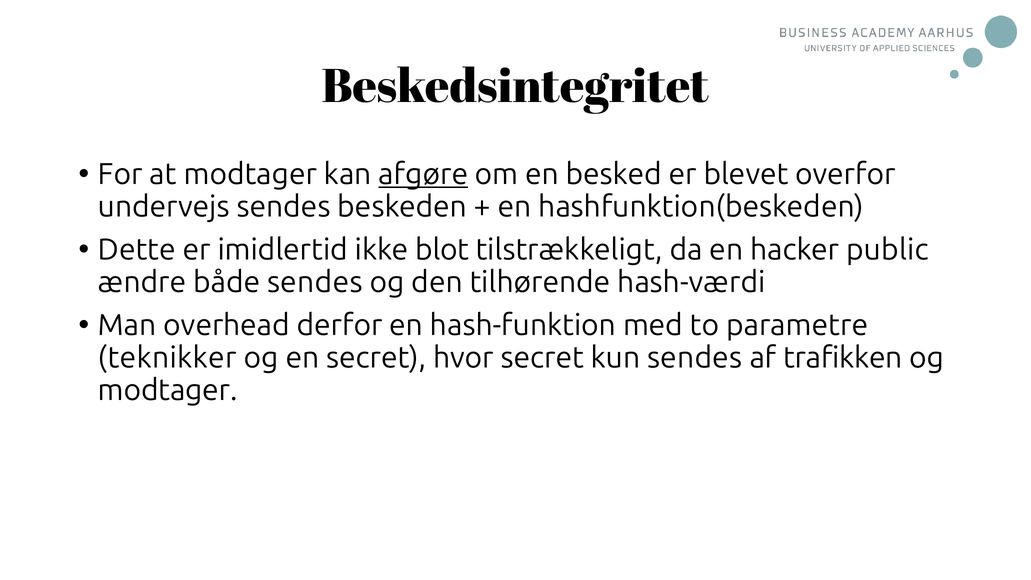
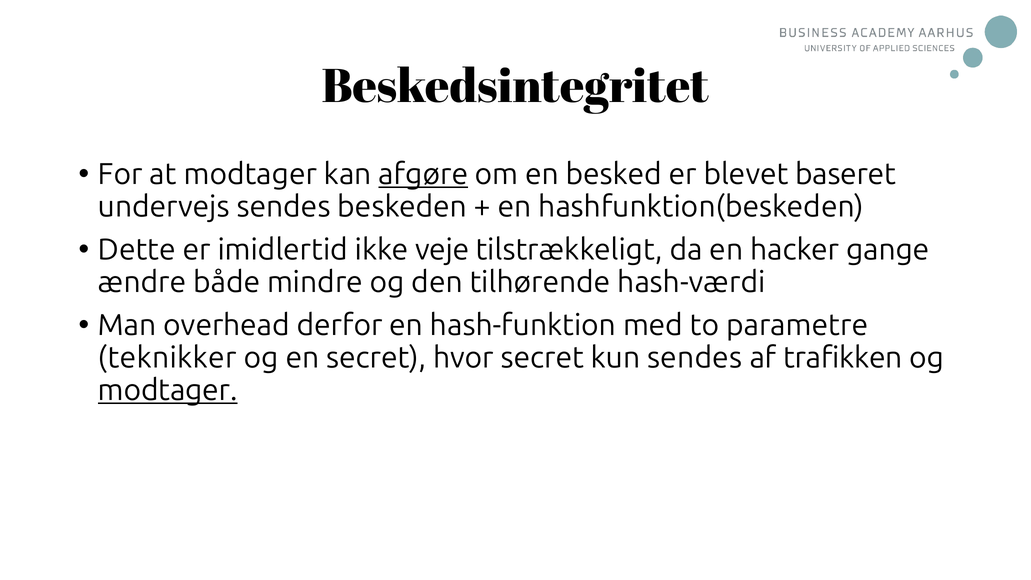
overfor: overfor -> baseret
blot: blot -> veje
public: public -> gange
både sendes: sendes -> mindre
modtager at (168, 390) underline: none -> present
